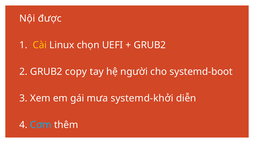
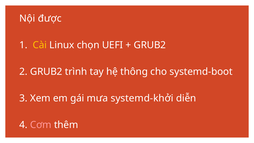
copy: copy -> trình
người: người -> thông
Cơm colour: light blue -> pink
